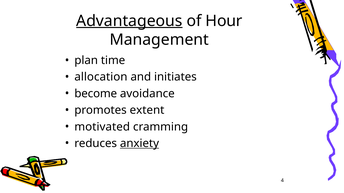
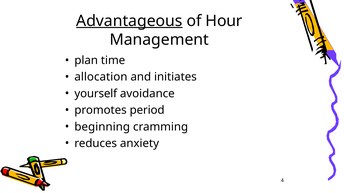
become: become -> yourself
extent: extent -> period
motivated: motivated -> beginning
anxiety underline: present -> none
